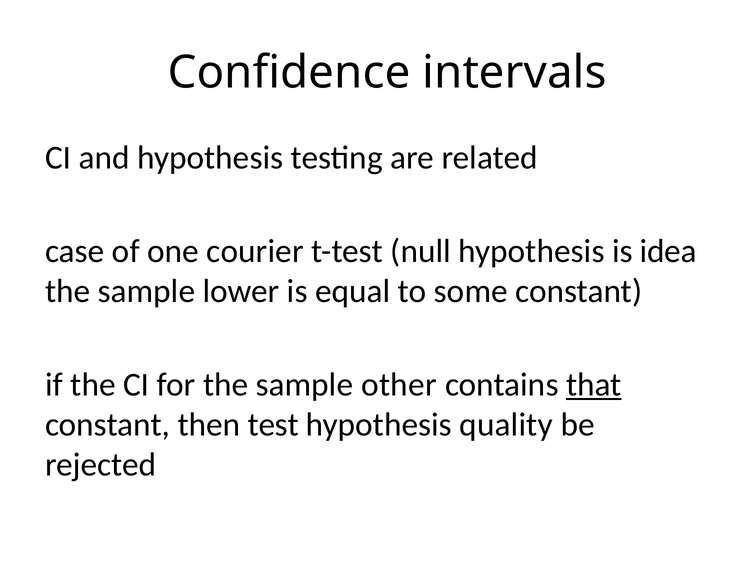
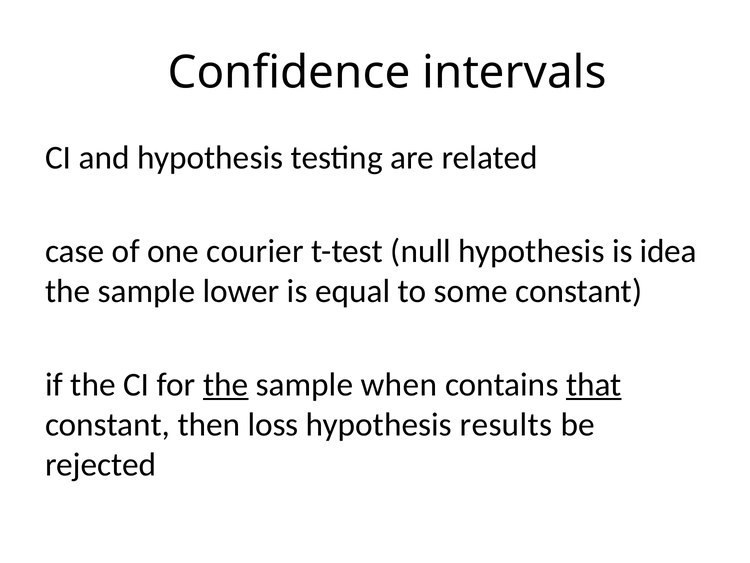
the at (226, 384) underline: none -> present
other: other -> when
test: test -> loss
quality: quality -> results
